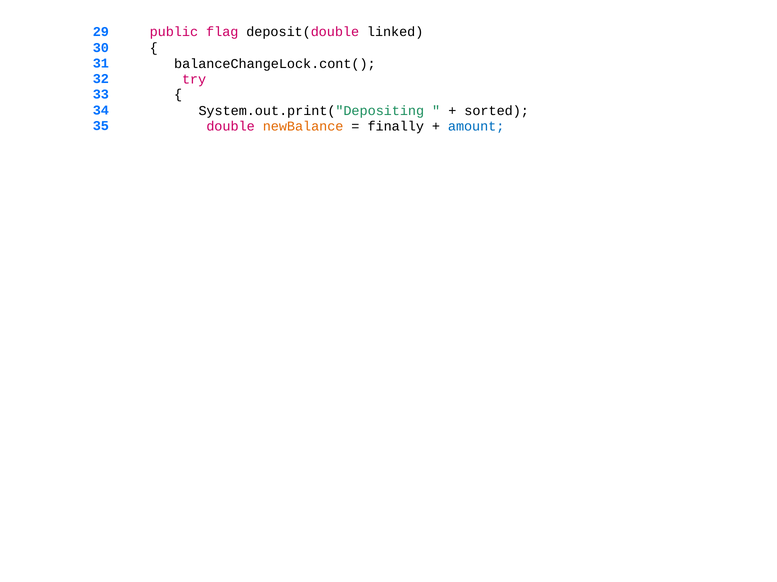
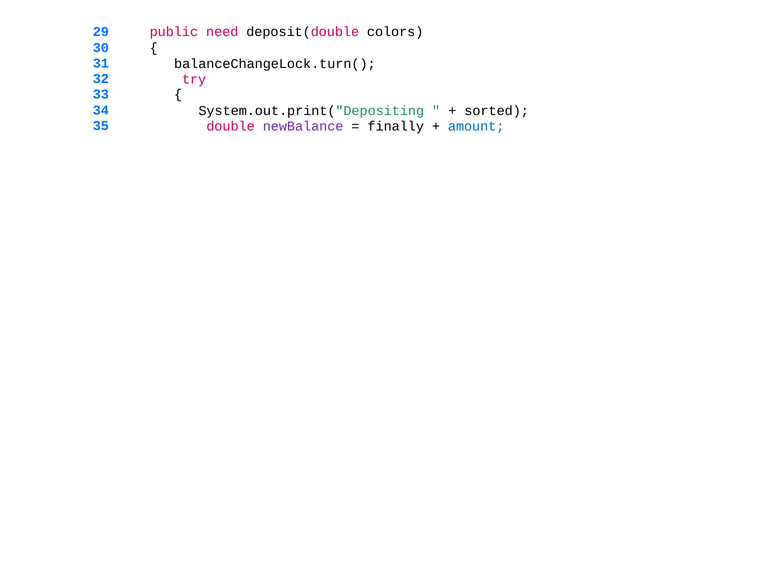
flag: flag -> need
linked: linked -> colors
balanceChangeLock.cont(: balanceChangeLock.cont( -> balanceChangeLock.turn(
newBalance colour: orange -> purple
